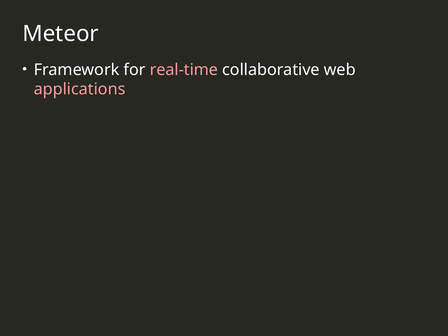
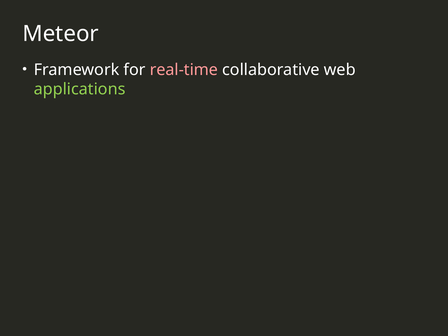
applications colour: pink -> light green
